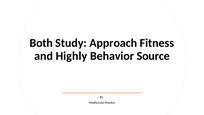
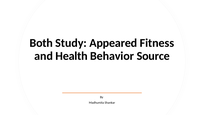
Approach: Approach -> Appeared
Highly: Highly -> Health
